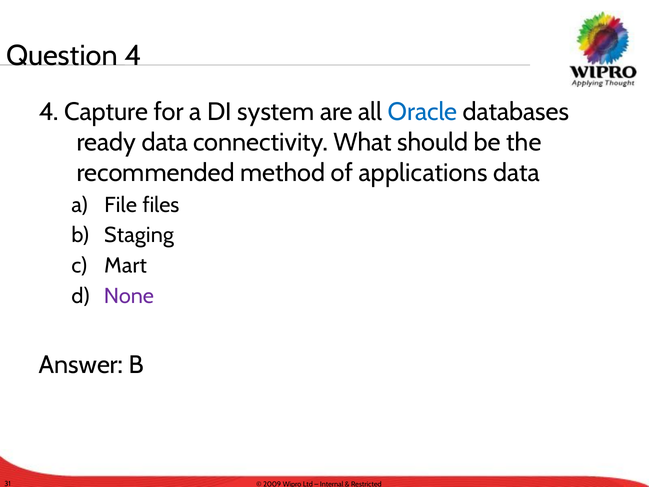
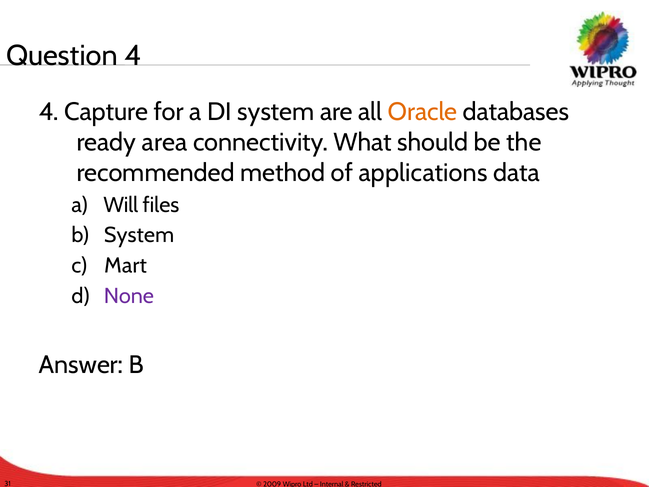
Oracle colour: blue -> orange
ready data: data -> area
File: File -> Will
b Staging: Staging -> System
